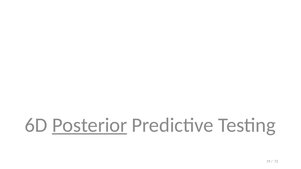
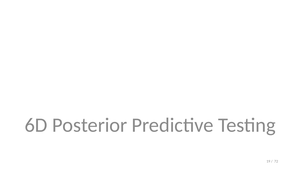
Posterior underline: present -> none
